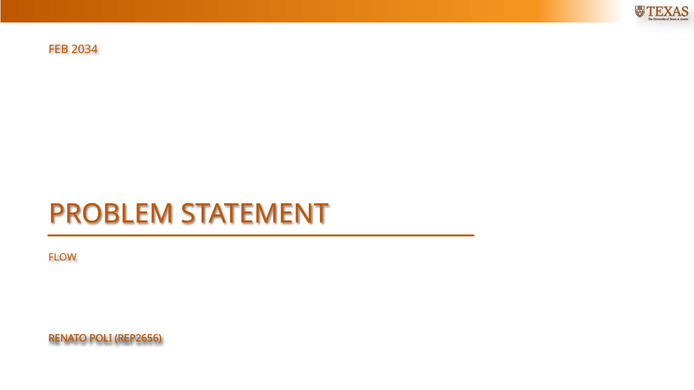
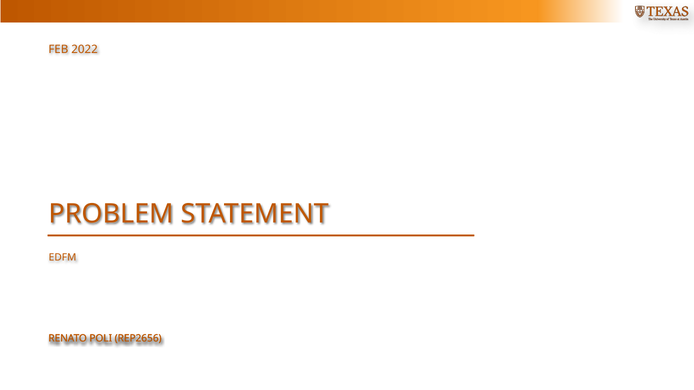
2034: 2034 -> 2022
FLOW: FLOW -> EDFM
